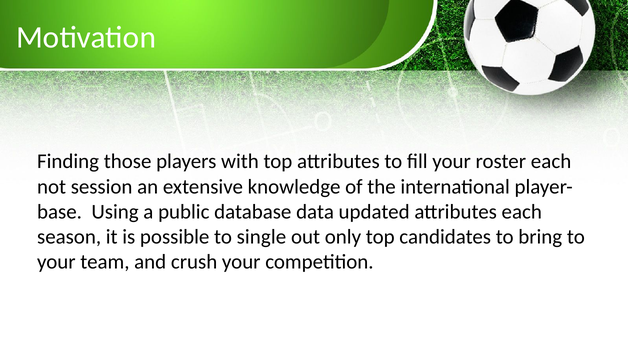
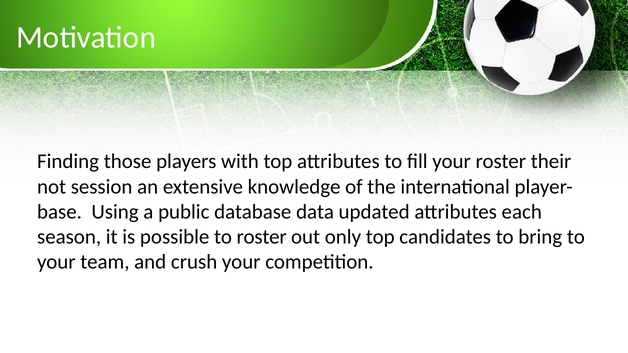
roster each: each -> their
to single: single -> roster
